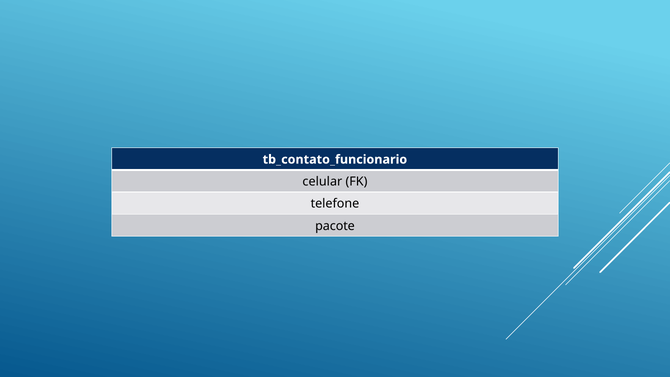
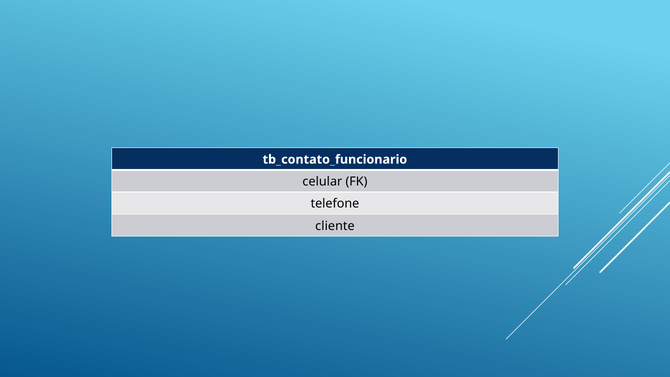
pacote: pacote -> cliente
